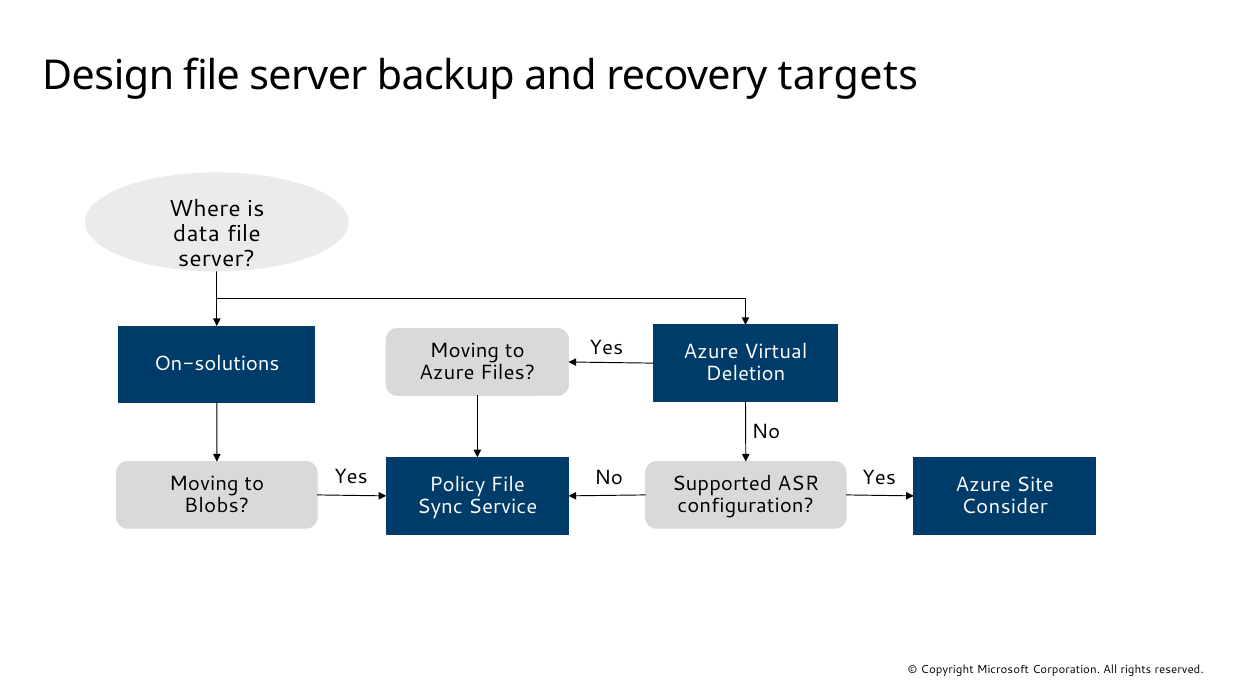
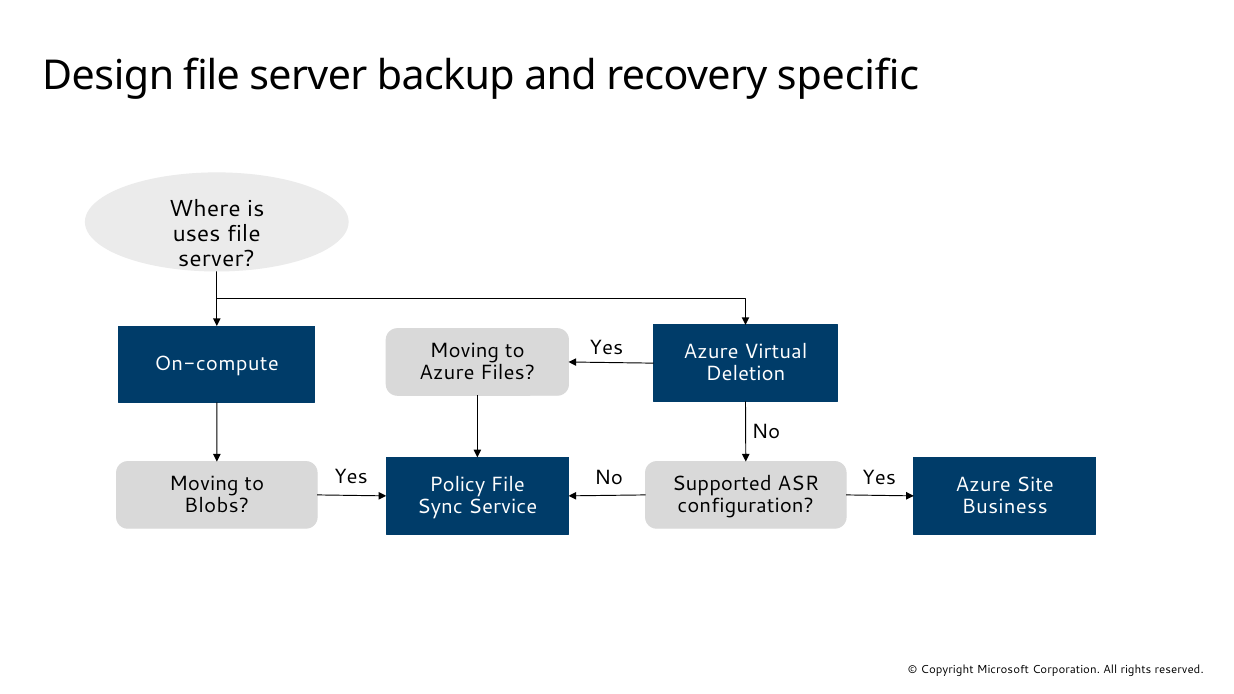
targets: targets -> specific
data: data -> uses
On-solutions: On-solutions -> On-compute
Consider: Consider -> Business
